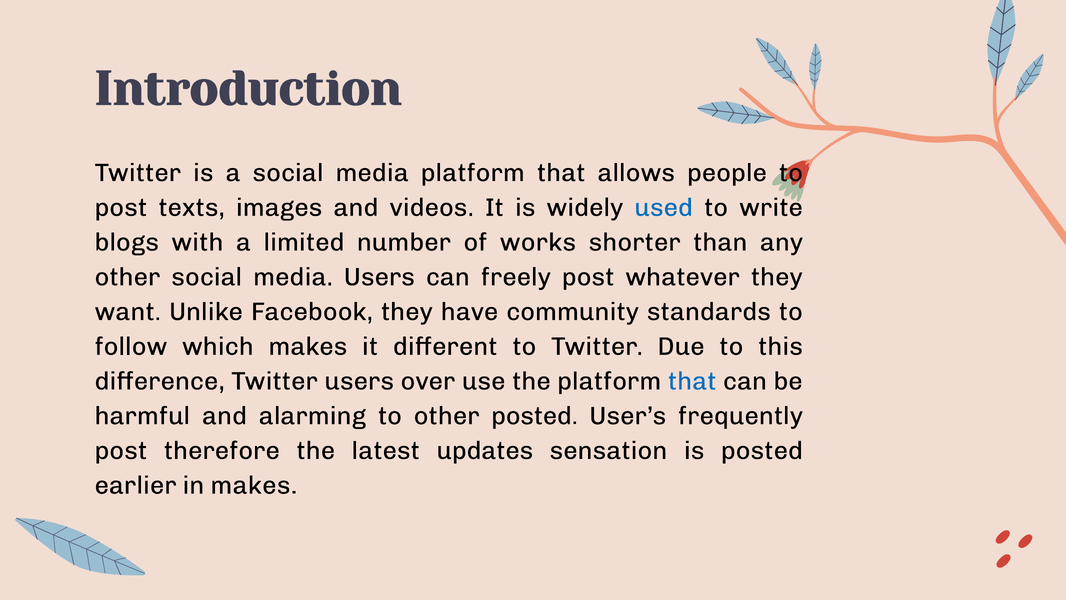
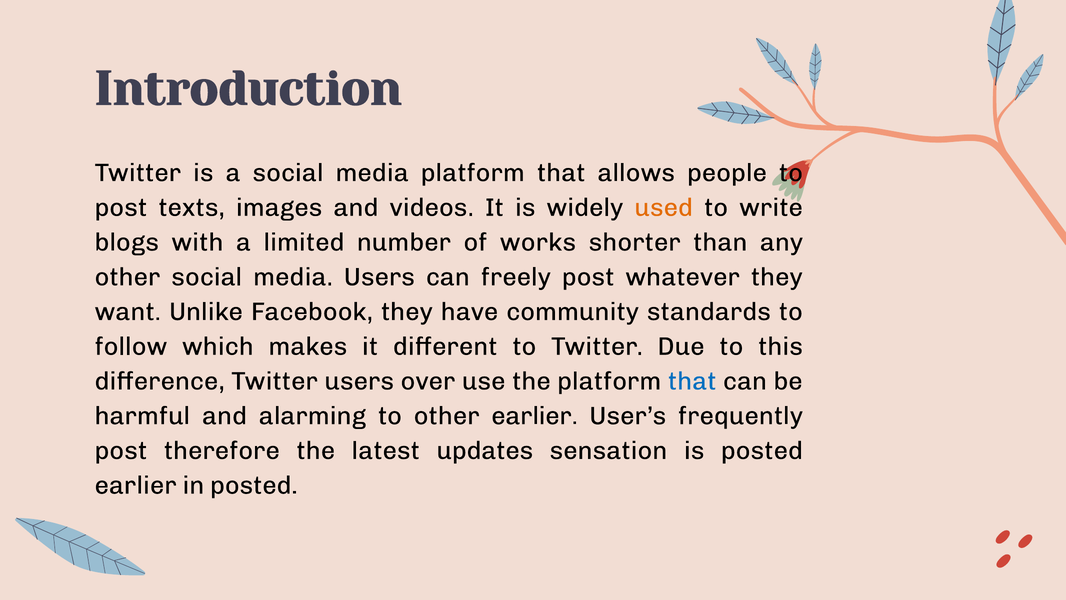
used colour: blue -> orange
other posted: posted -> earlier
in makes: makes -> posted
